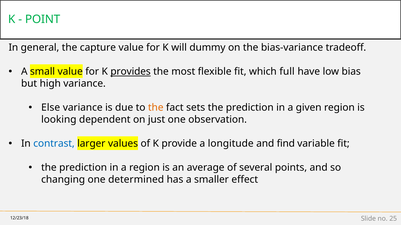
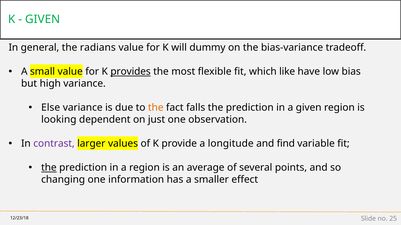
POINT at (43, 19): POINT -> GIVEN
capture: capture -> radians
full: full -> like
sets: sets -> falls
contrast colour: blue -> purple
the at (49, 168) underline: none -> present
determined: determined -> information
